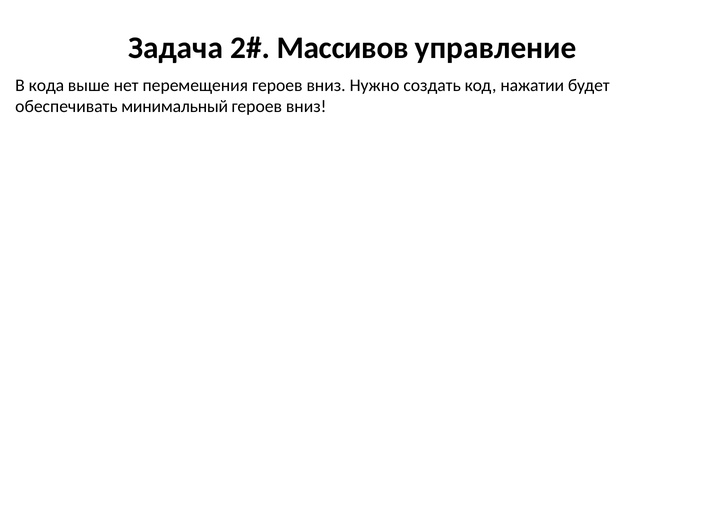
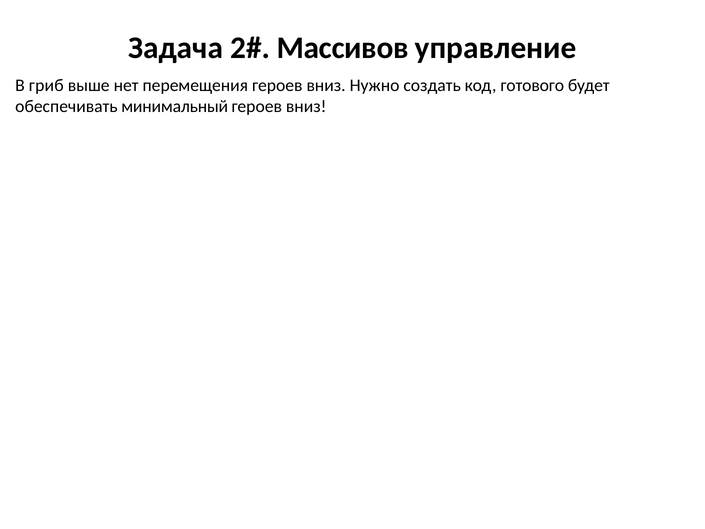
кода: кода -> гриб
нажатии: нажатии -> готового
